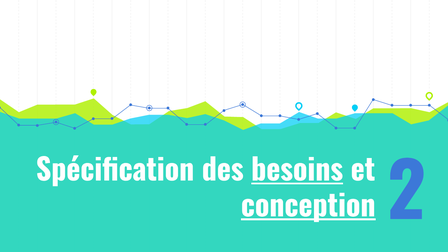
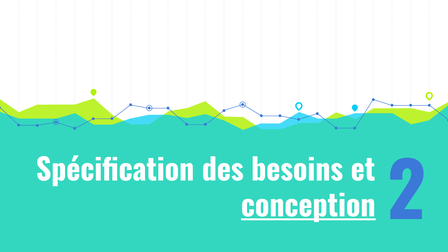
besoins underline: present -> none
